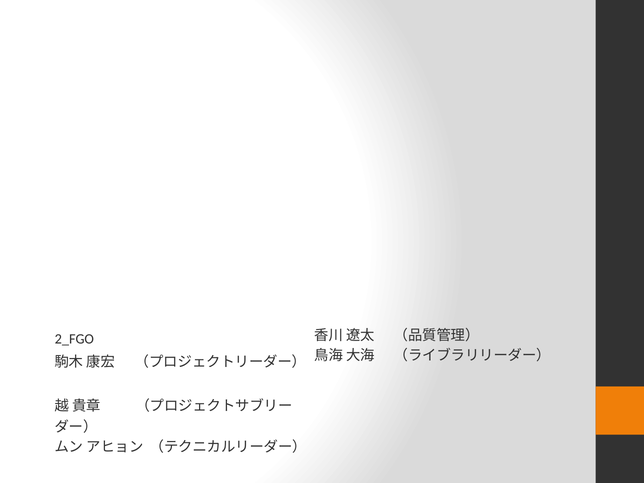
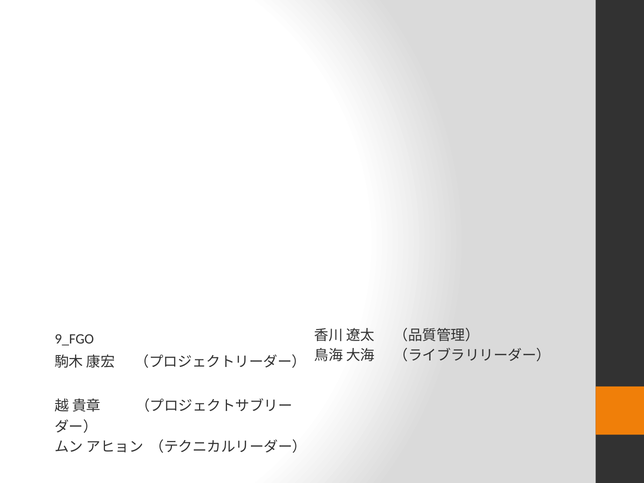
2_FGO: 2_FGO -> 9_FGO
